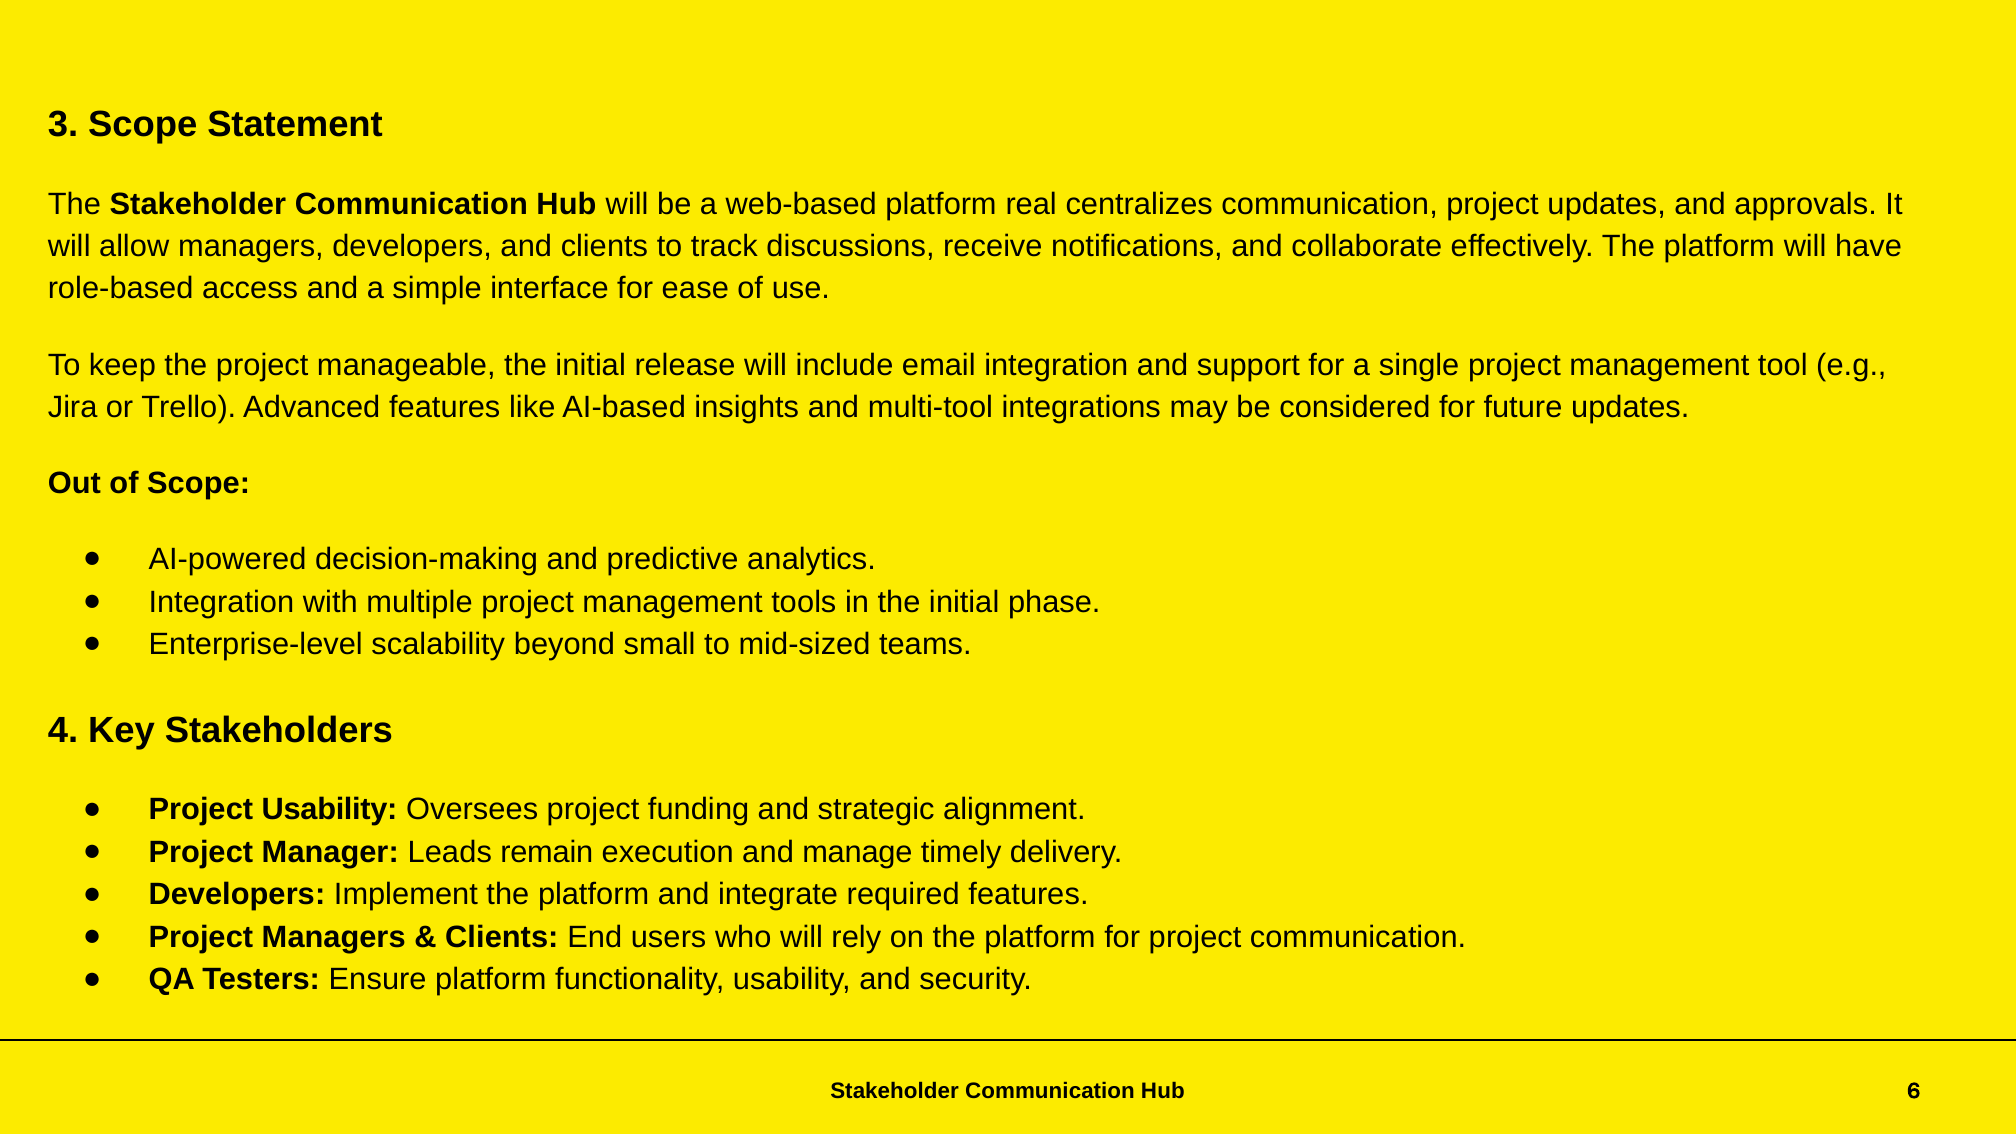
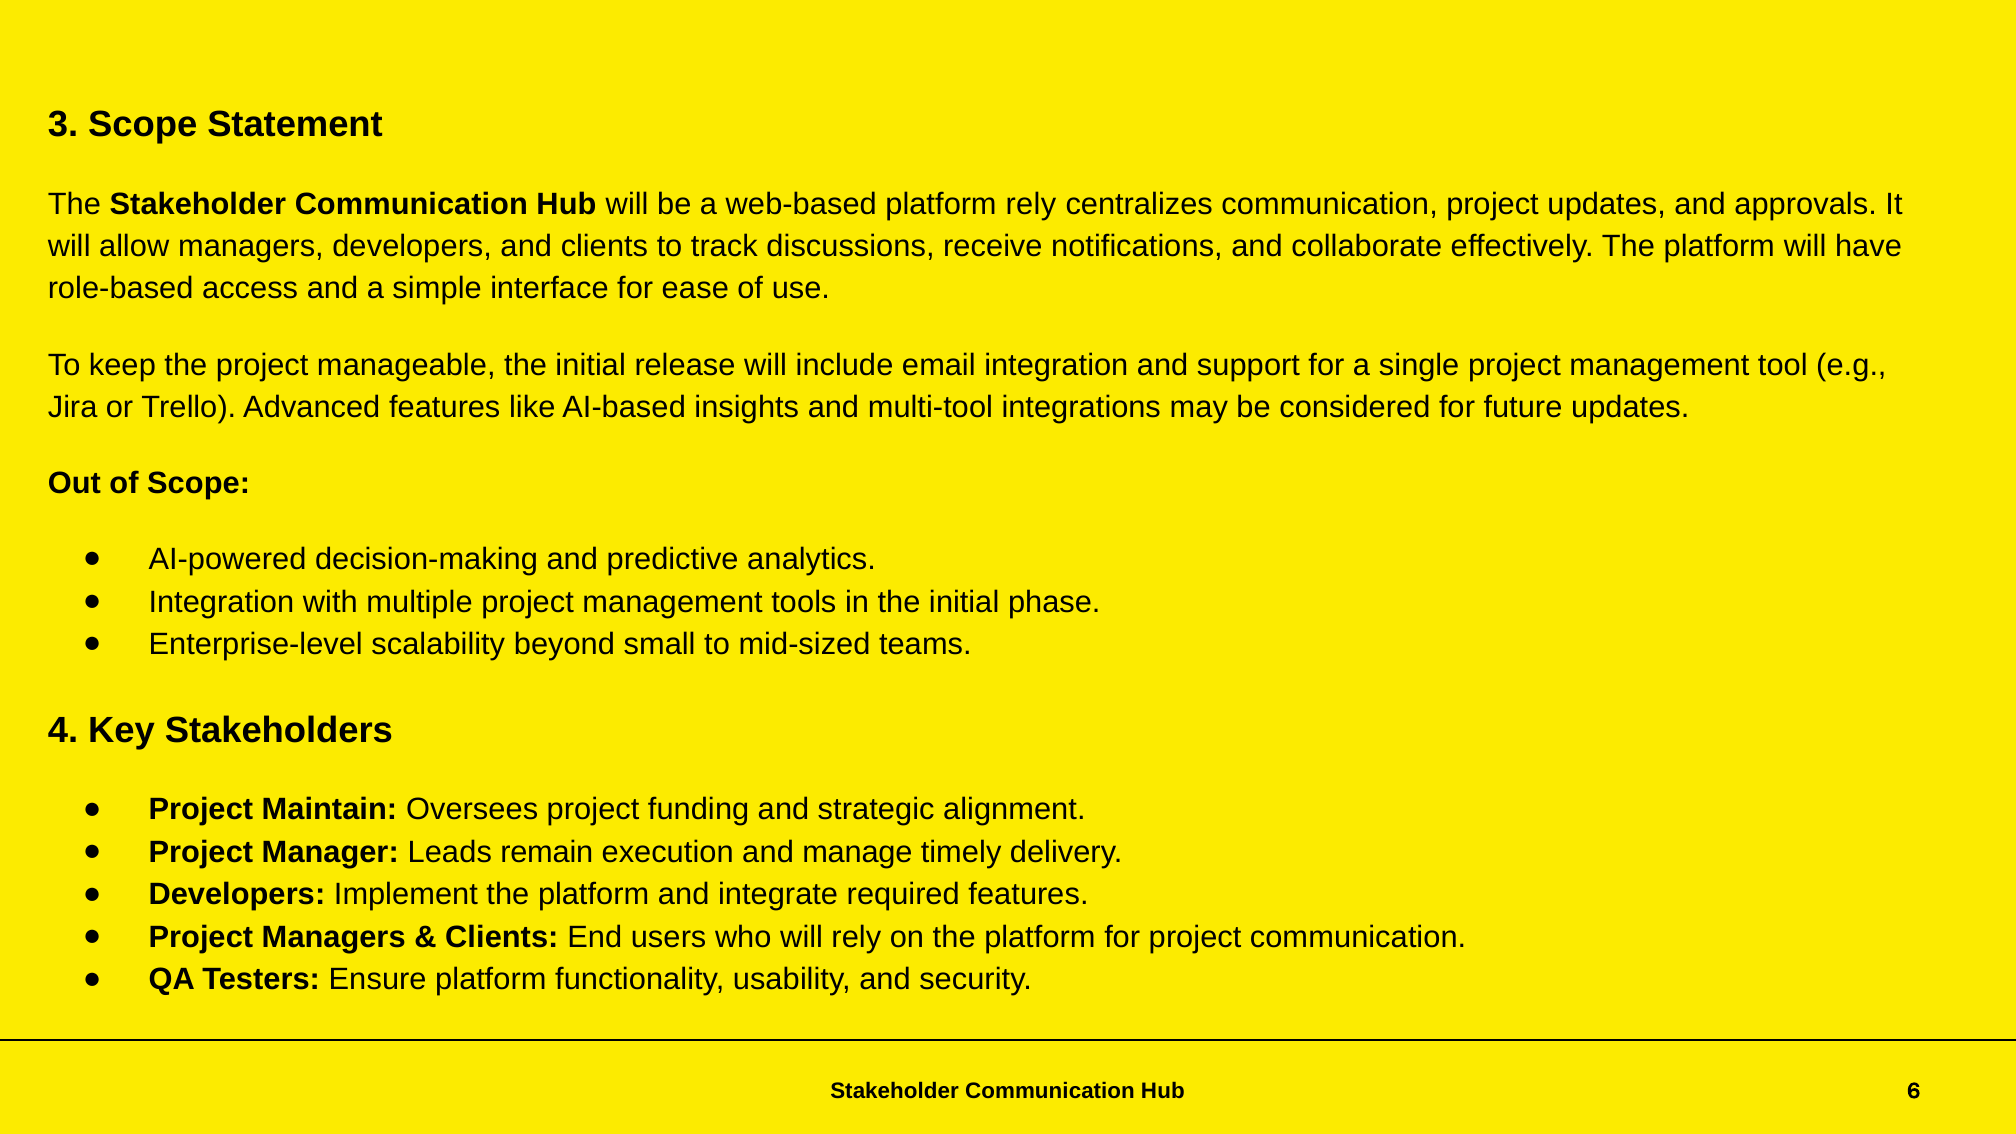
platform real: real -> rely
Project Usability: Usability -> Maintain
